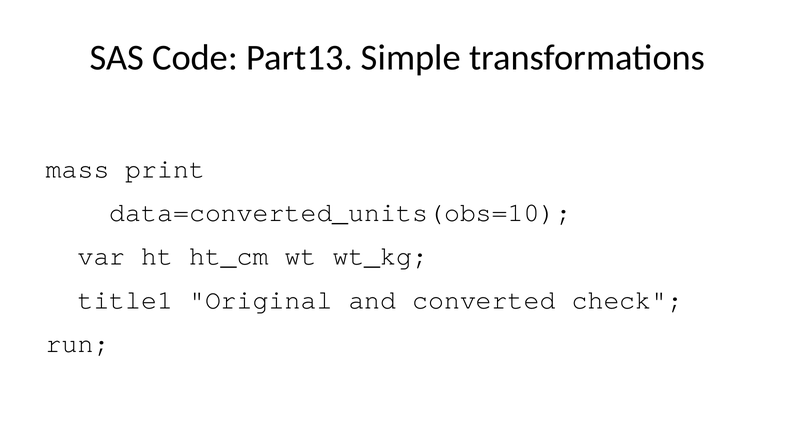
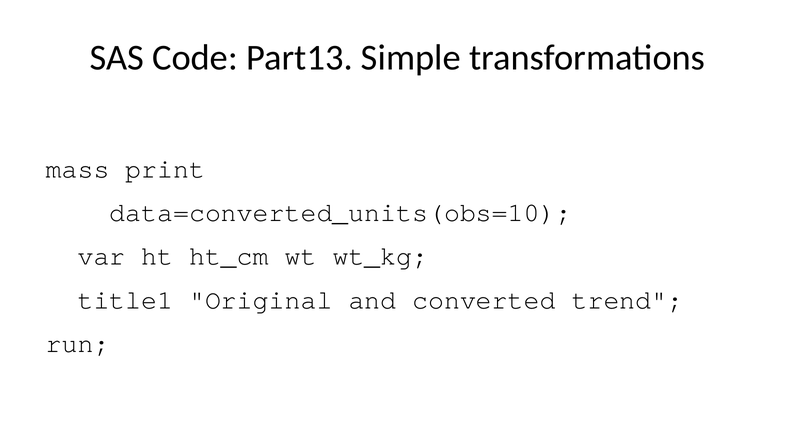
check: check -> trend
